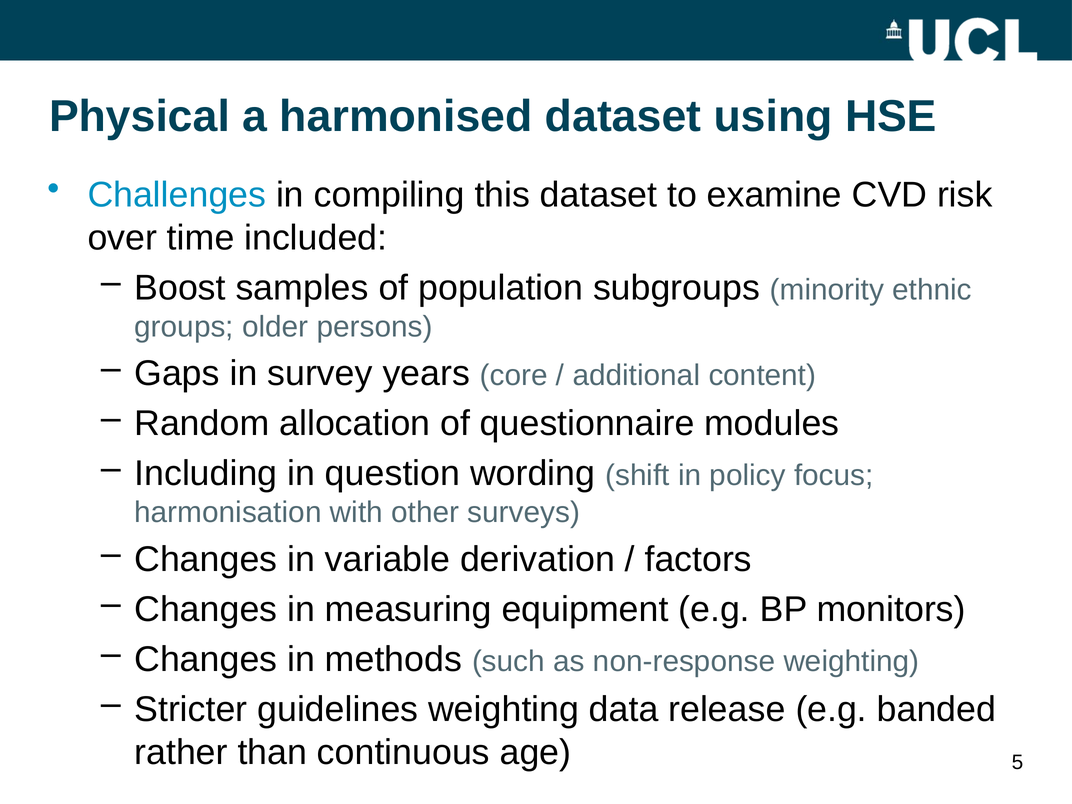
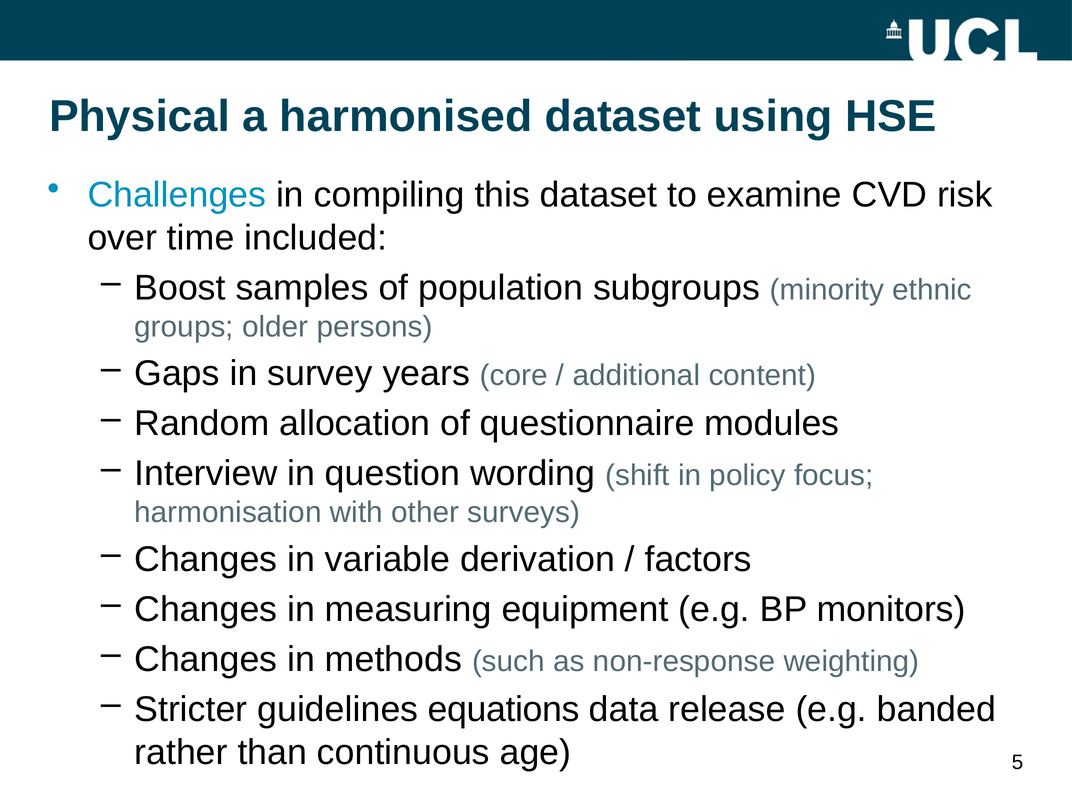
Including: Including -> Interview
guidelines weighting: weighting -> equations
